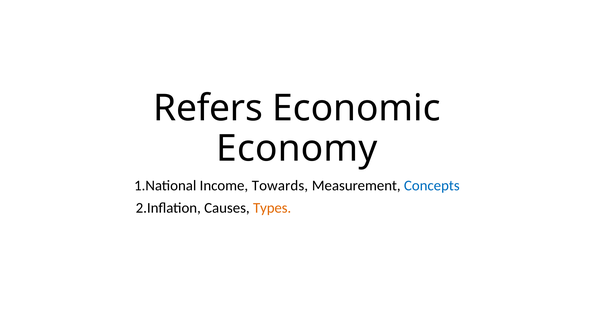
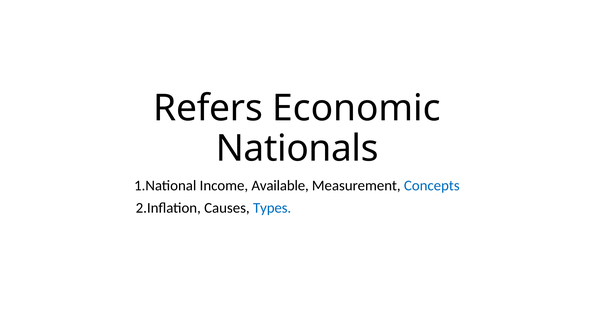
Economy: Economy -> Nationals
Towards: Towards -> Available
Types colour: orange -> blue
